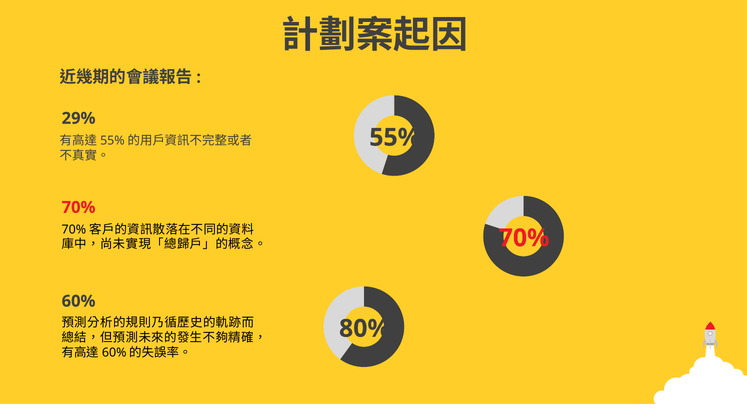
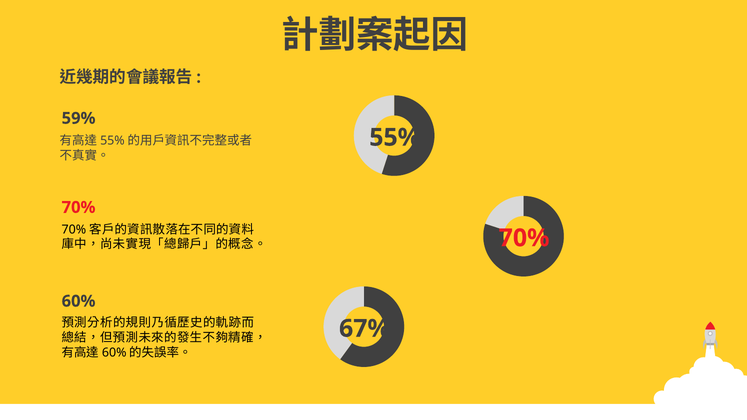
29%: 29% -> 59%
80%: 80% -> 67%
